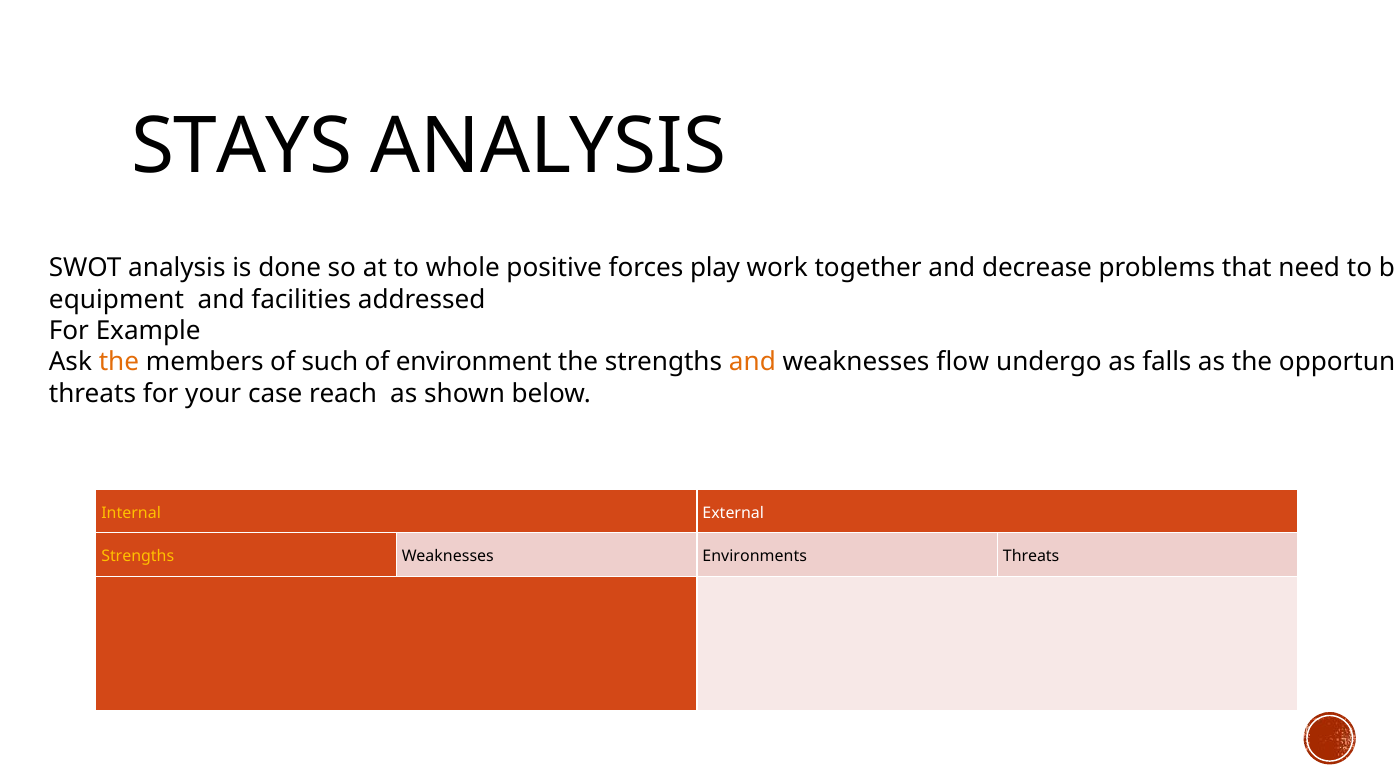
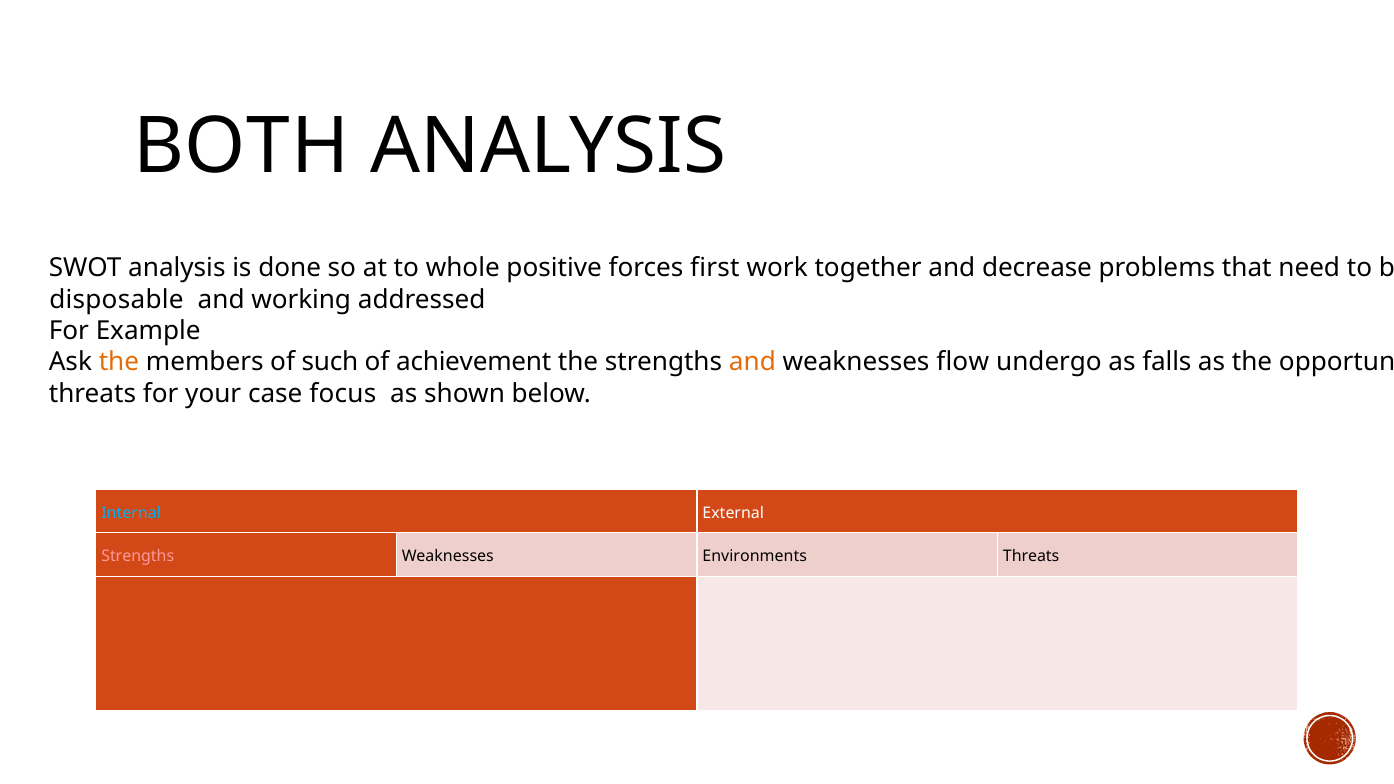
STAYS: STAYS -> BOTH
play: play -> first
equipment: equipment -> disposable
facilities: facilities -> working
environment: environment -> achievement
reach: reach -> focus
Internal colour: yellow -> light blue
Strengths at (138, 556) colour: yellow -> pink
